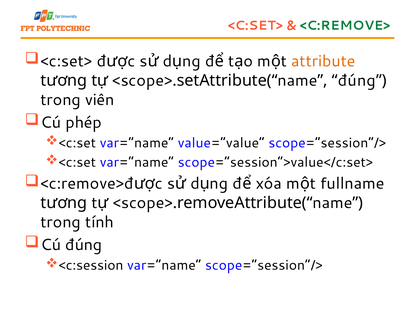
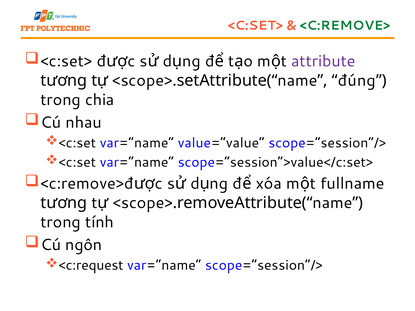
attribute colour: orange -> purple
viên: viên -> chia
phép: phép -> nhau
Cú đúng: đúng -> ngôn
<c:session: <c:session -> <c:request
